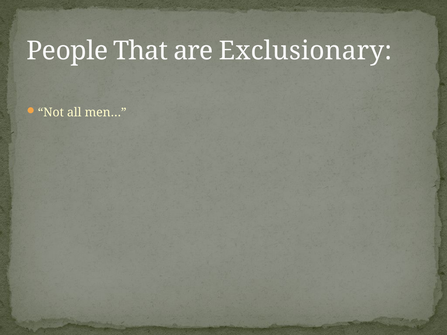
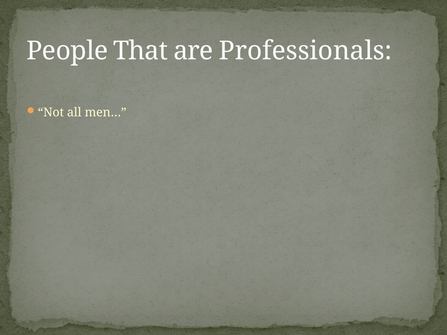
Exclusionary: Exclusionary -> Professionals
